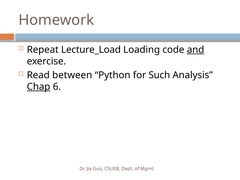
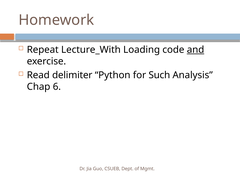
Lecture_Load: Lecture_Load -> Lecture_With
between: between -> delimiter
Chap underline: present -> none
